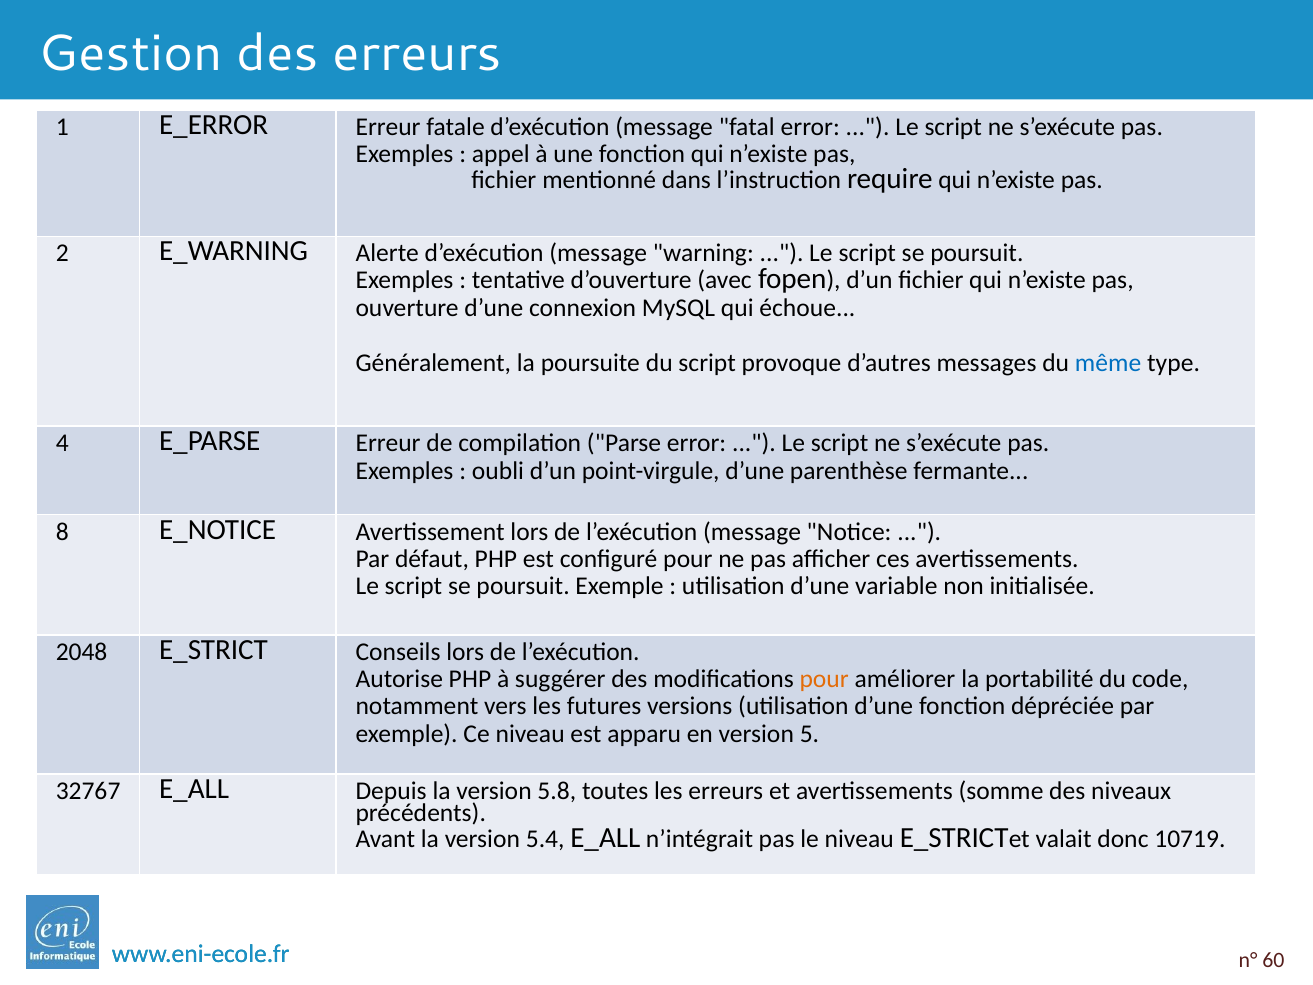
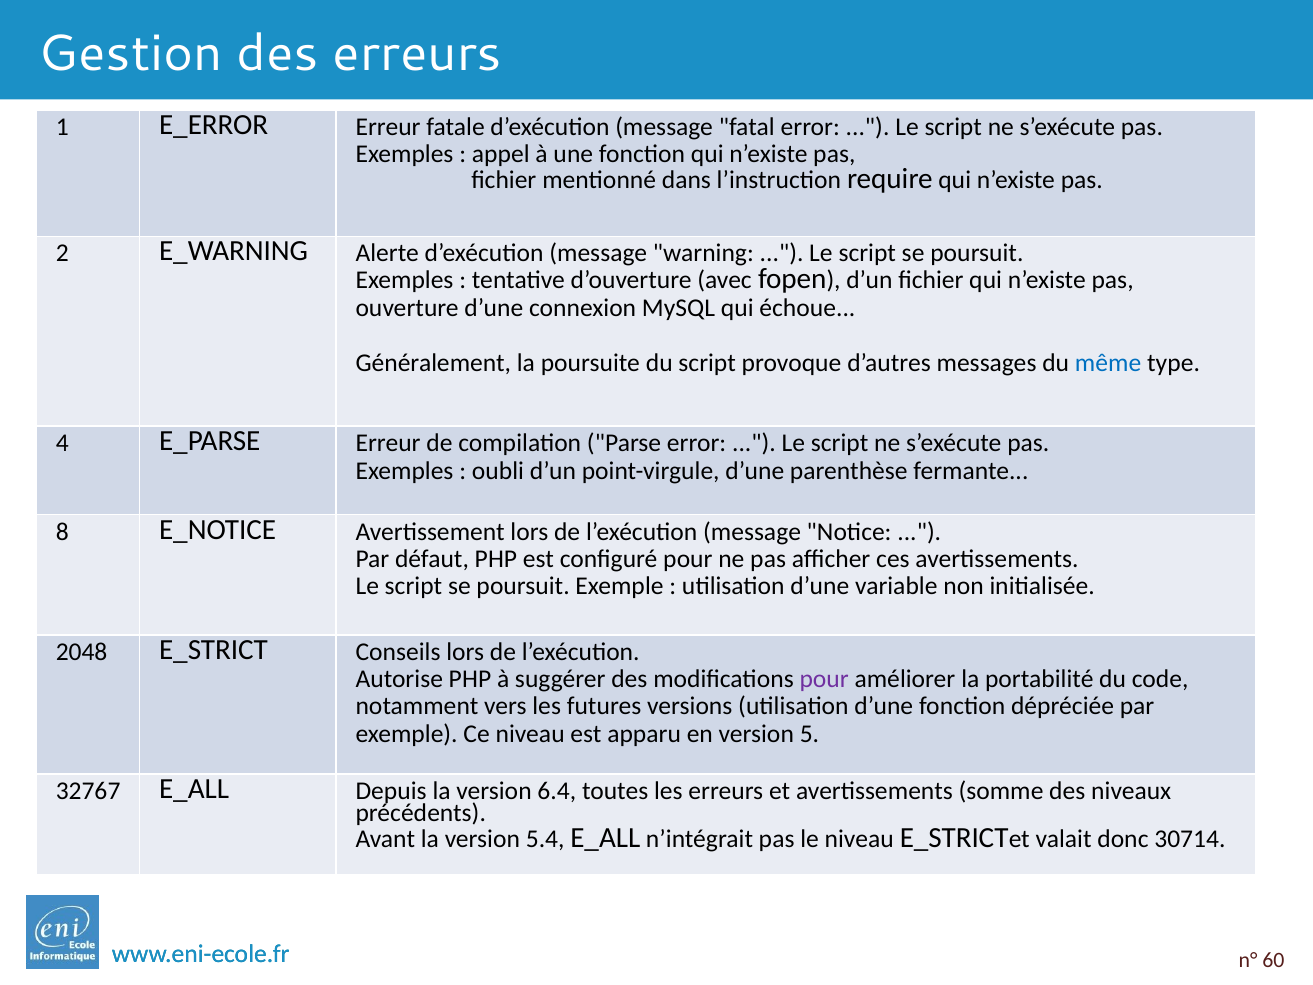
pour at (824, 679) colour: orange -> purple
5.8: 5.8 -> 6.4
10719: 10719 -> 30714
